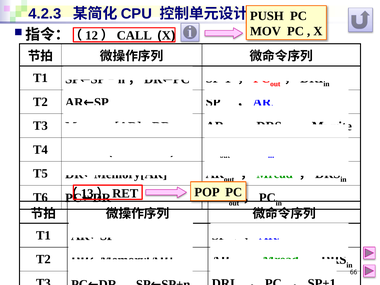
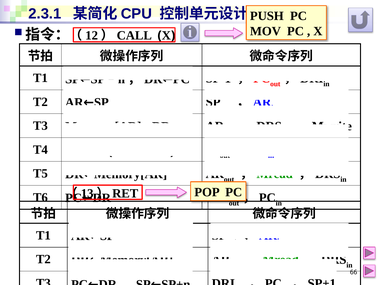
4.2.3: 4.2.3 -> 2.3.1
